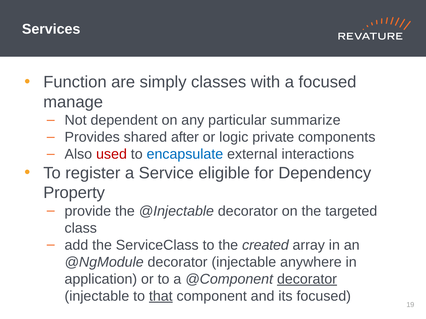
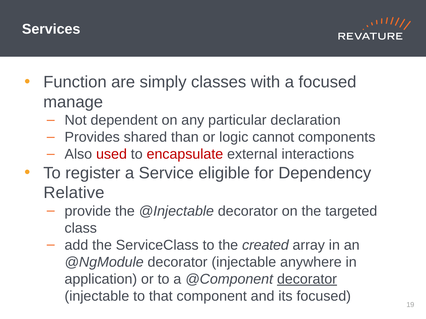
summarize: summarize -> declaration
after: after -> than
private: private -> cannot
encapsulate colour: blue -> red
Property: Property -> Relative
that underline: present -> none
